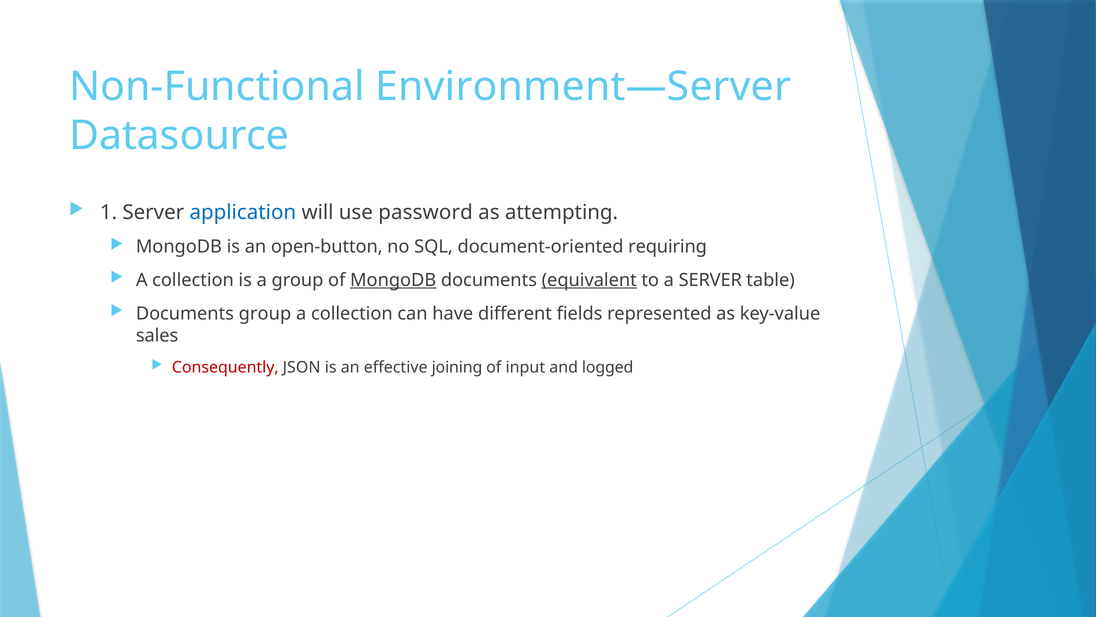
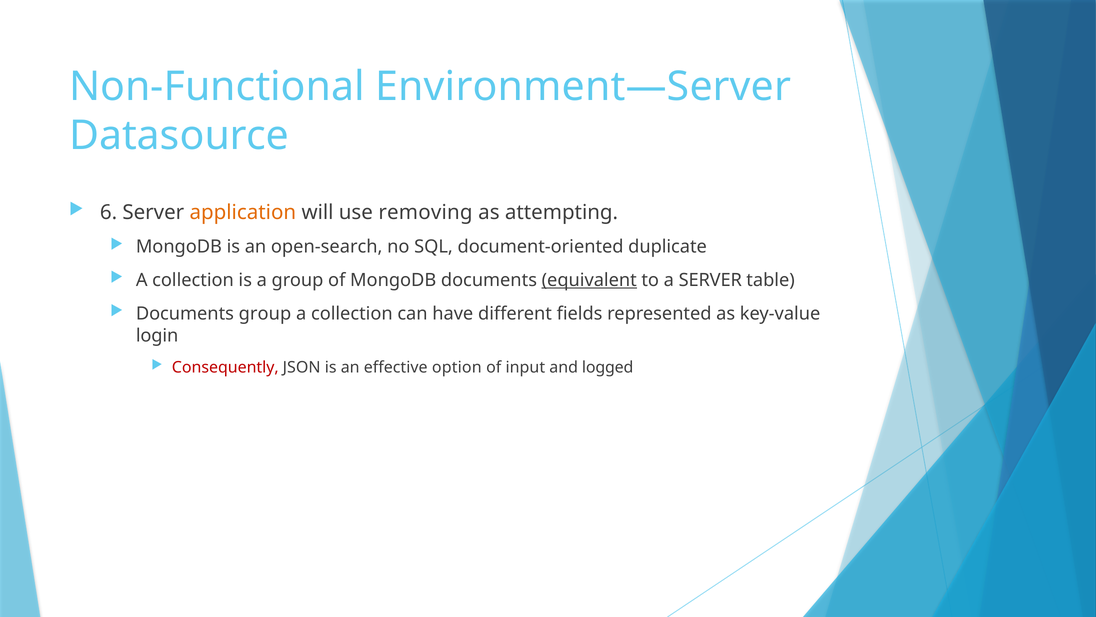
1: 1 -> 6
application colour: blue -> orange
password: password -> removing
open-button: open-button -> open-search
requiring: requiring -> duplicate
MongoDB at (393, 280) underline: present -> none
sales: sales -> login
joining: joining -> option
